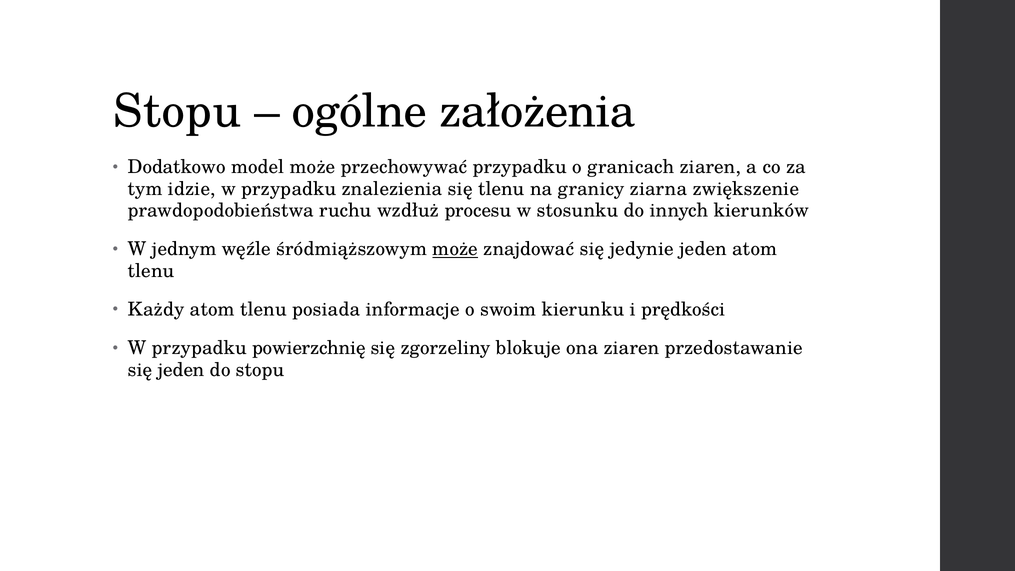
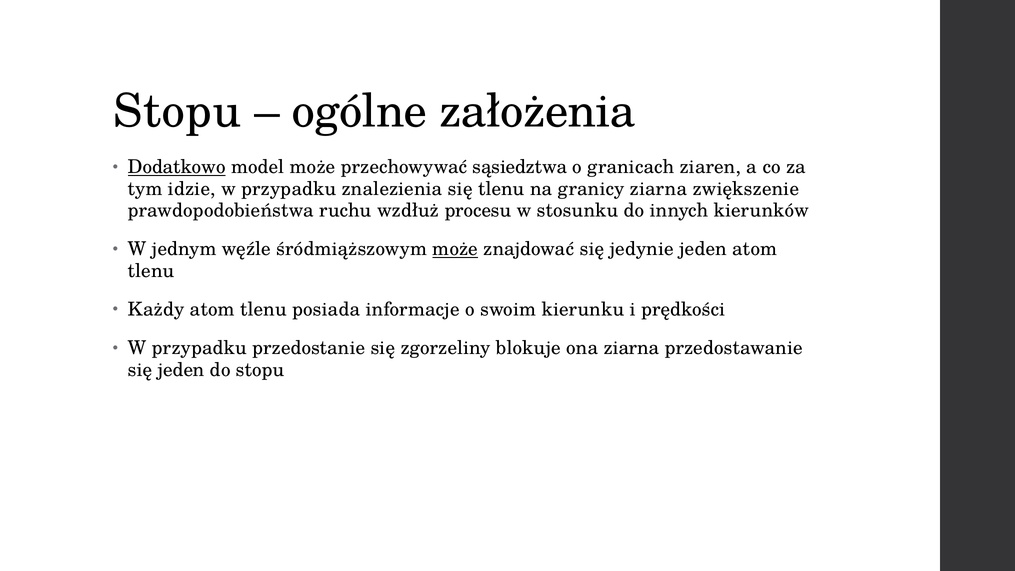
Dodatkowo underline: none -> present
przechowywać przypadku: przypadku -> sąsiedztwa
powierzchnię: powierzchnię -> przedostanie
ona ziaren: ziaren -> ziarna
